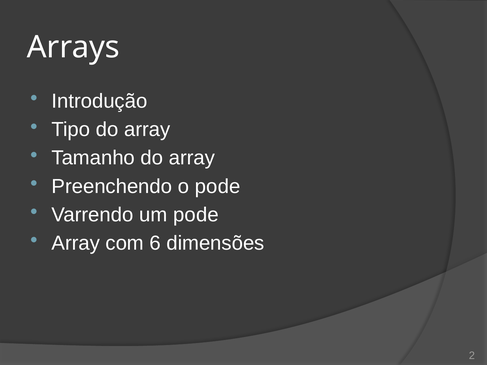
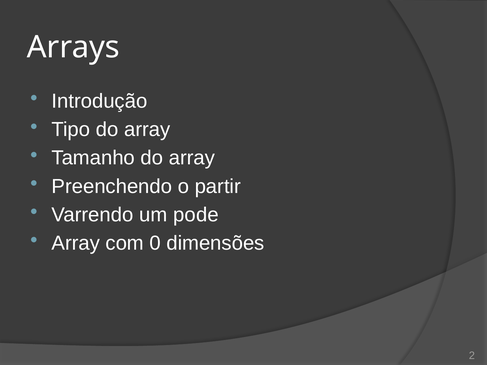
o pode: pode -> partir
6: 6 -> 0
